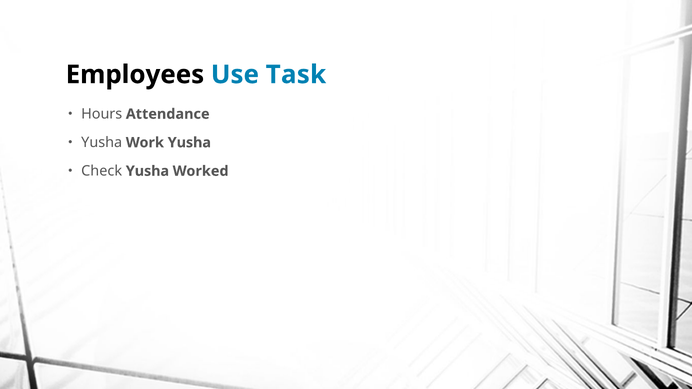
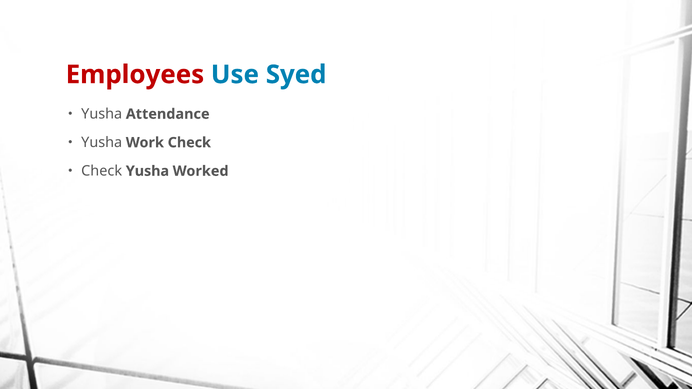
Employees colour: black -> red
Task: Task -> Syed
Hours at (102, 114): Hours -> Yusha
Work Yusha: Yusha -> Check
